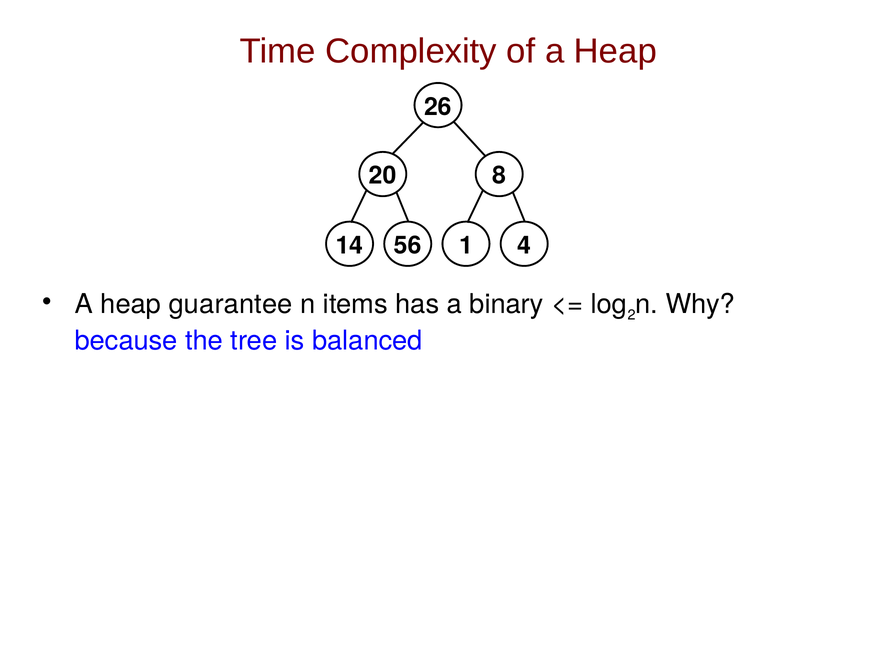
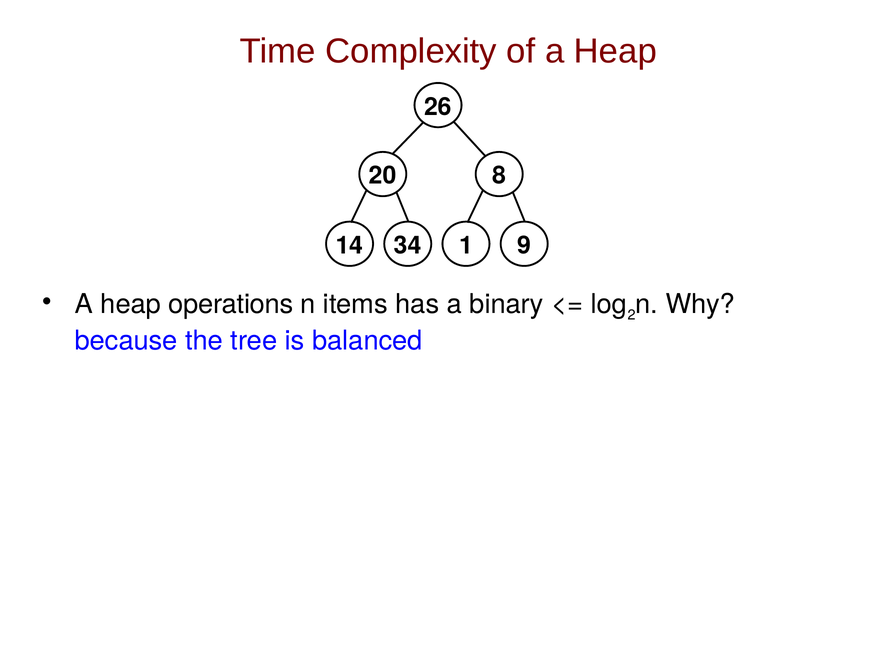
56: 56 -> 34
4: 4 -> 9
guarantee: guarantee -> operations
